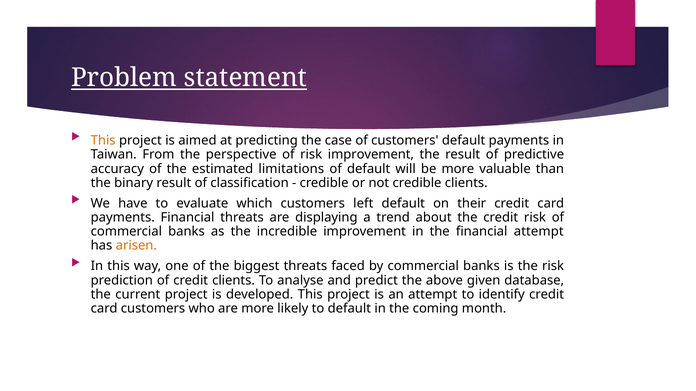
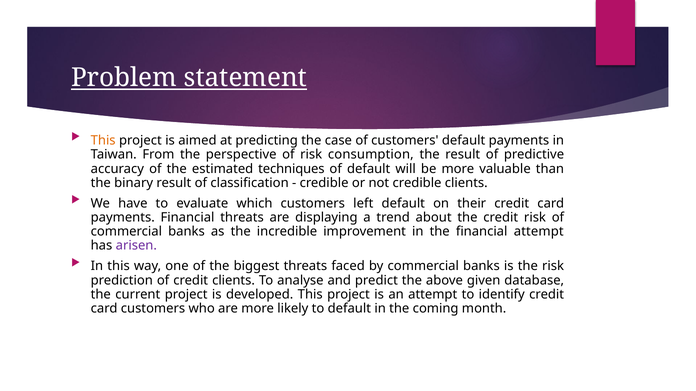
risk improvement: improvement -> consumption
limitations: limitations -> techniques
arisen colour: orange -> purple
